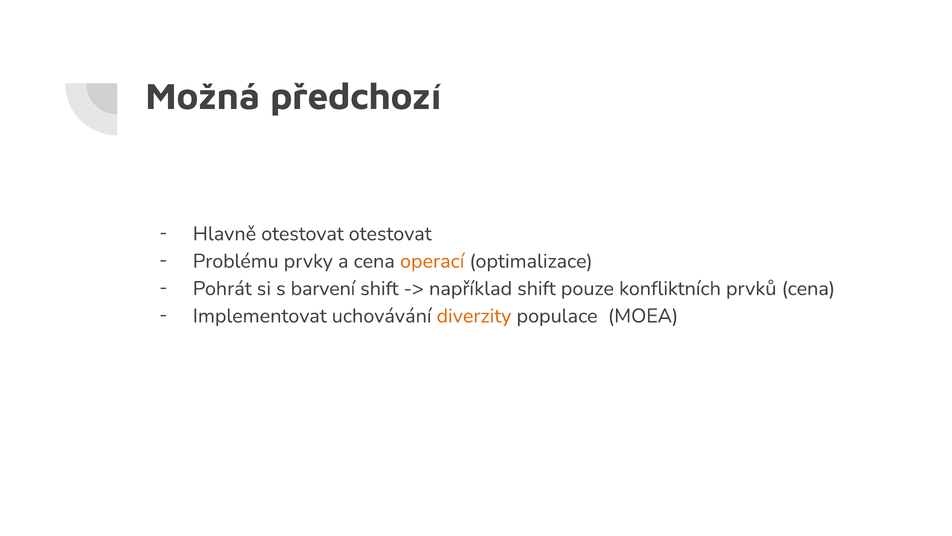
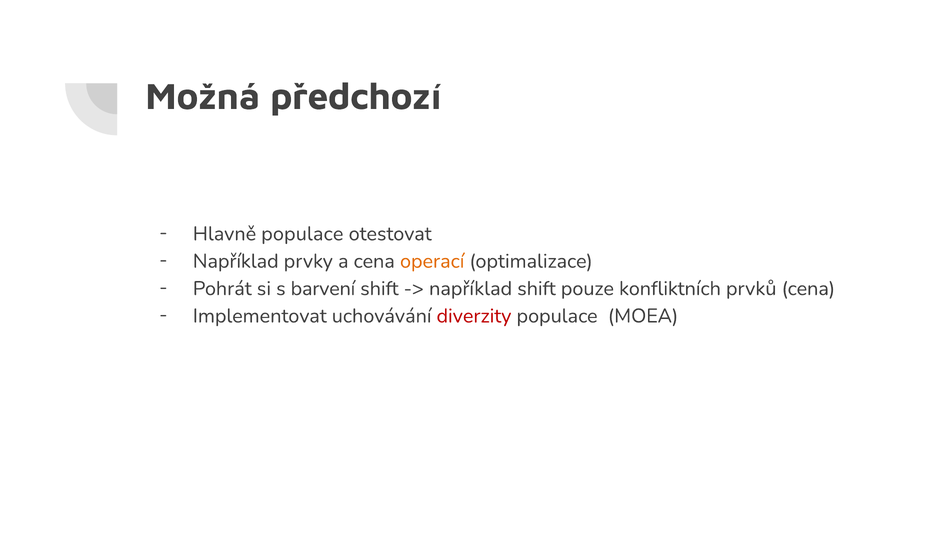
Hlavně otestovat: otestovat -> populace
Problému at (236, 261): Problému -> Například
diverzity colour: orange -> red
